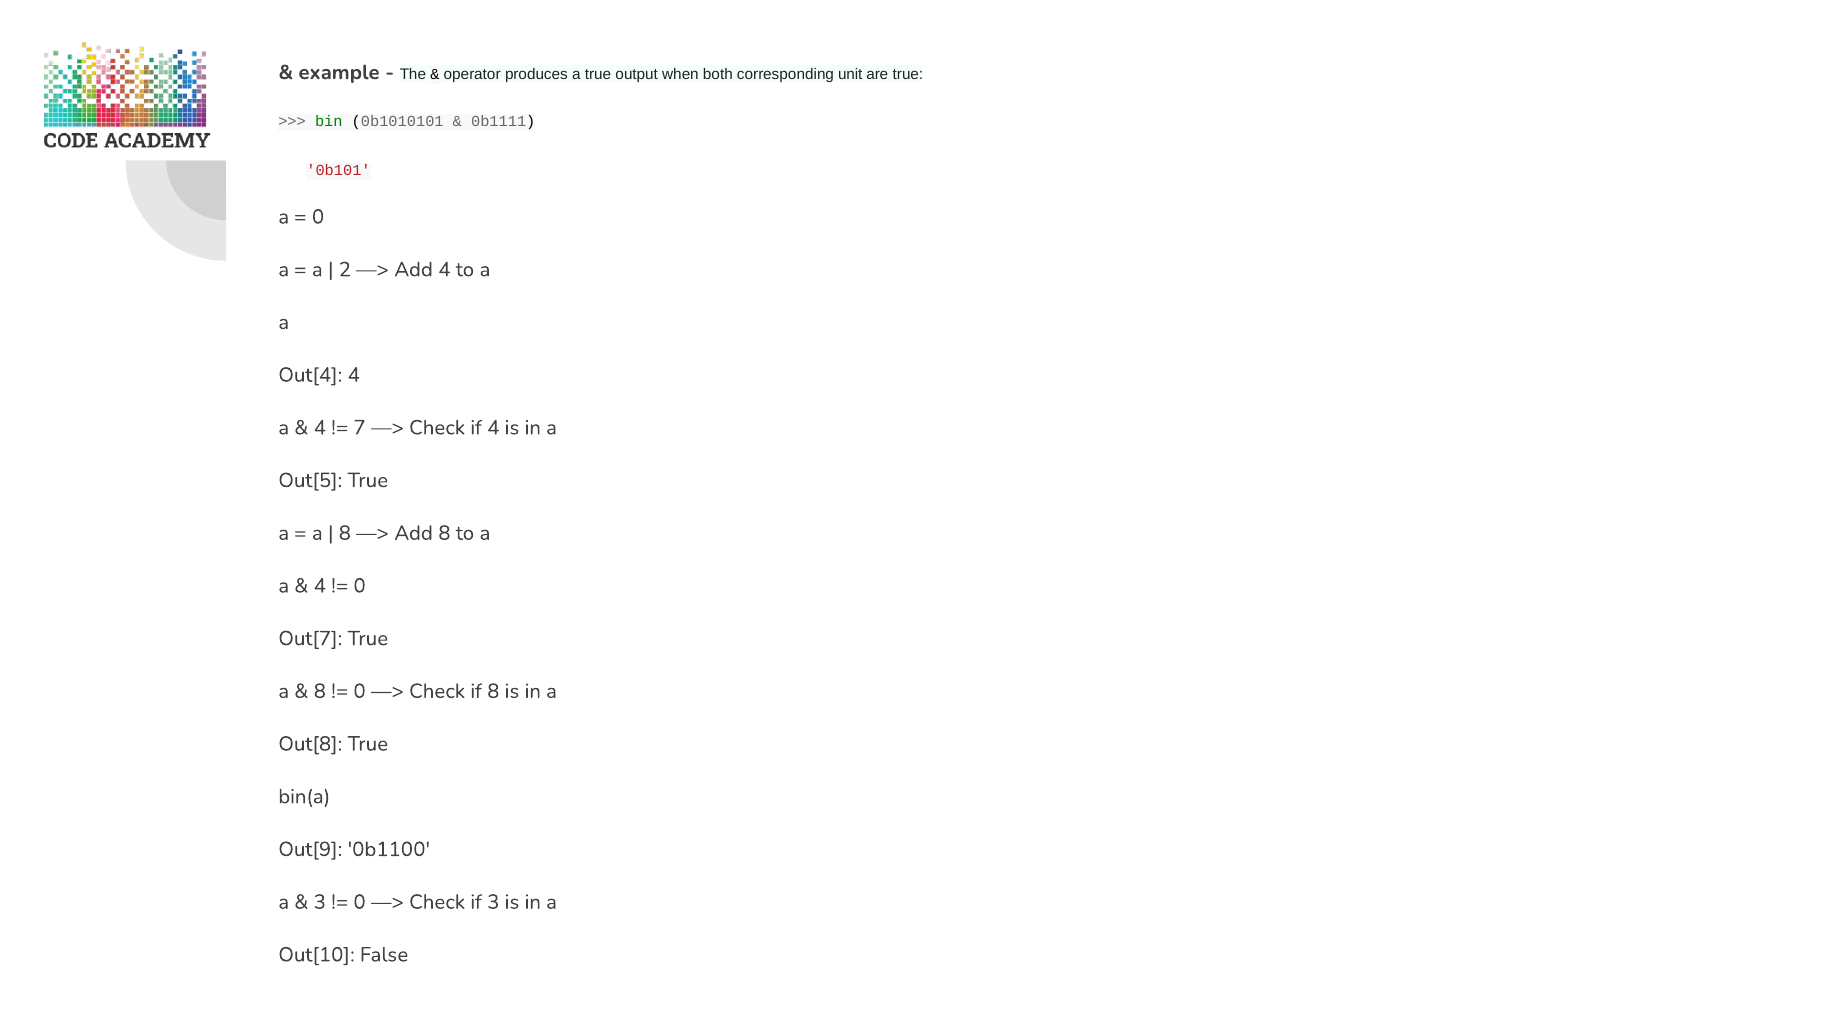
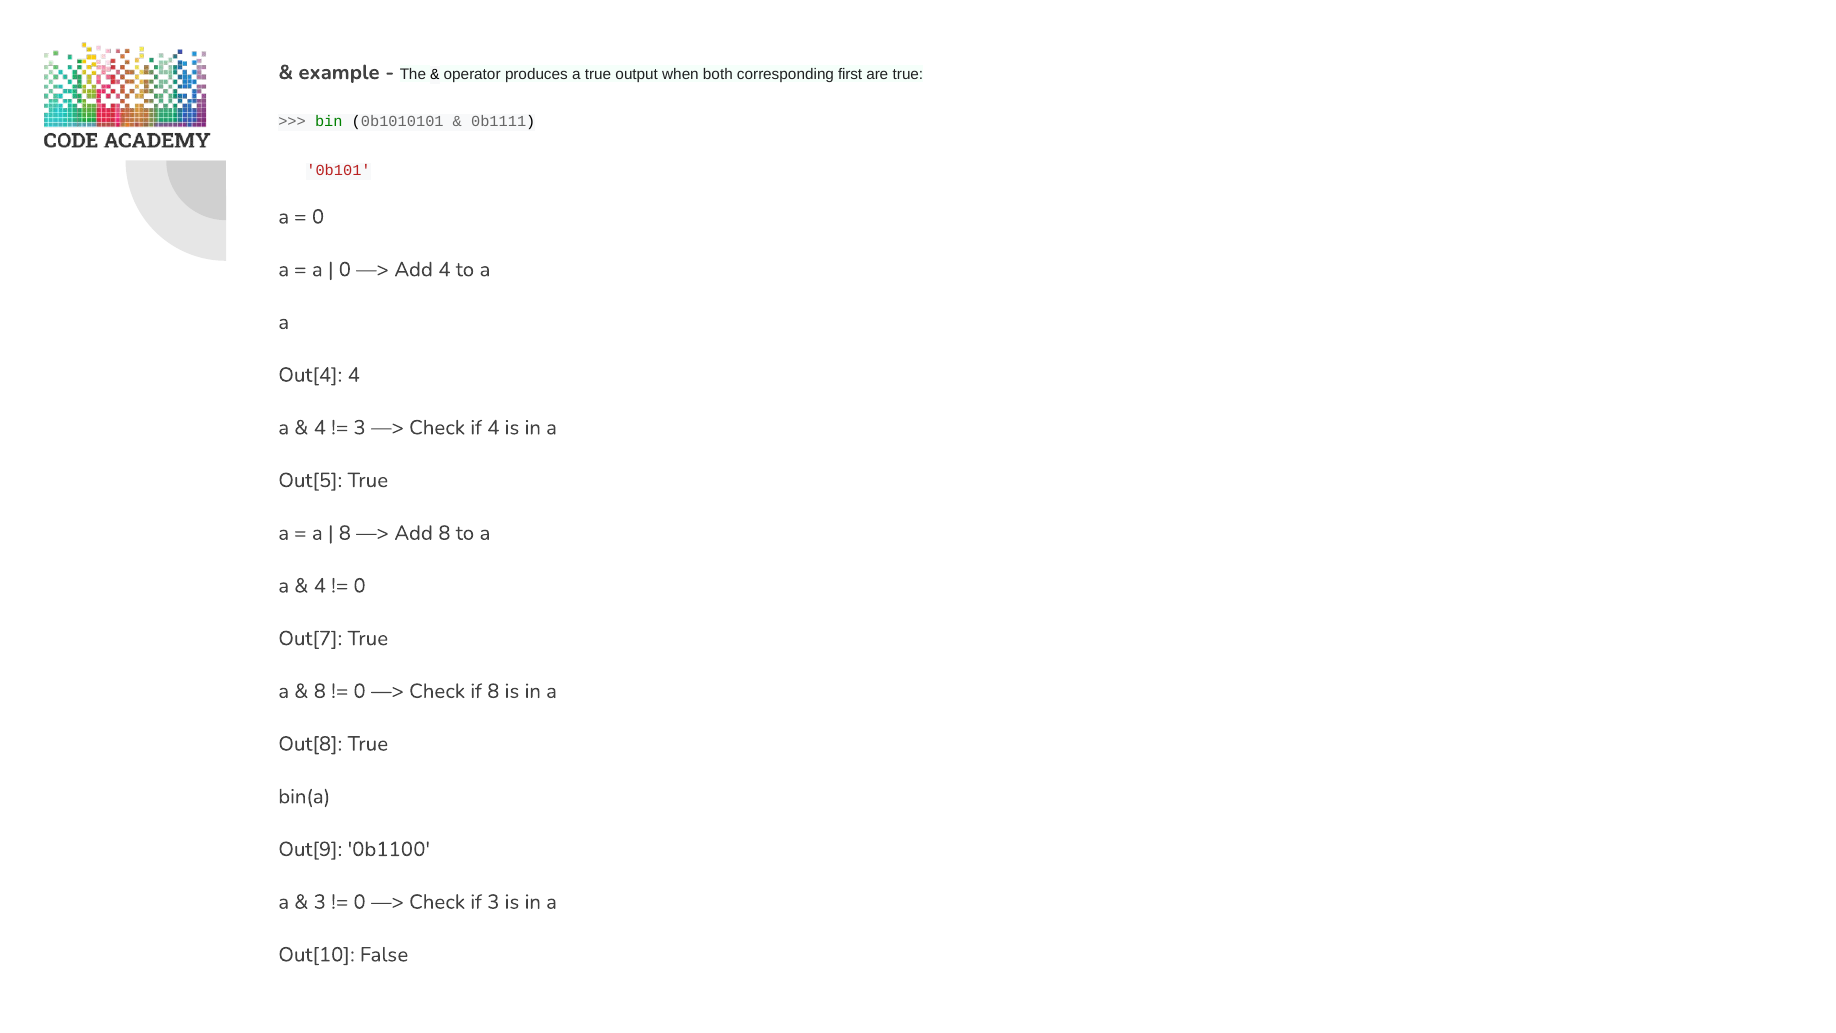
unit: unit -> first
2 at (345, 269): 2 -> 0
7 at (360, 428): 7 -> 3
